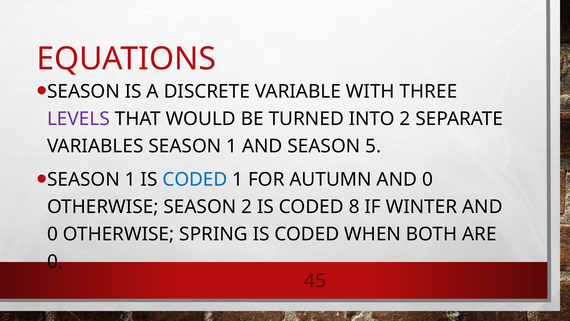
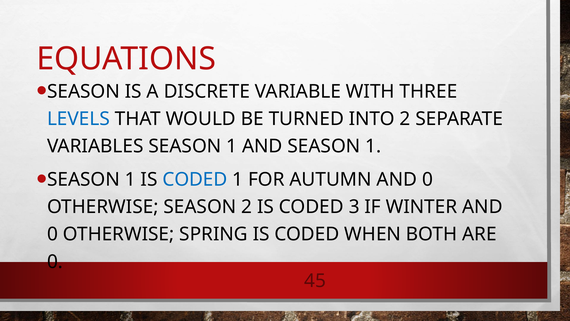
LEVELS colour: purple -> blue
AND SEASON 5: 5 -> 1
8: 8 -> 3
